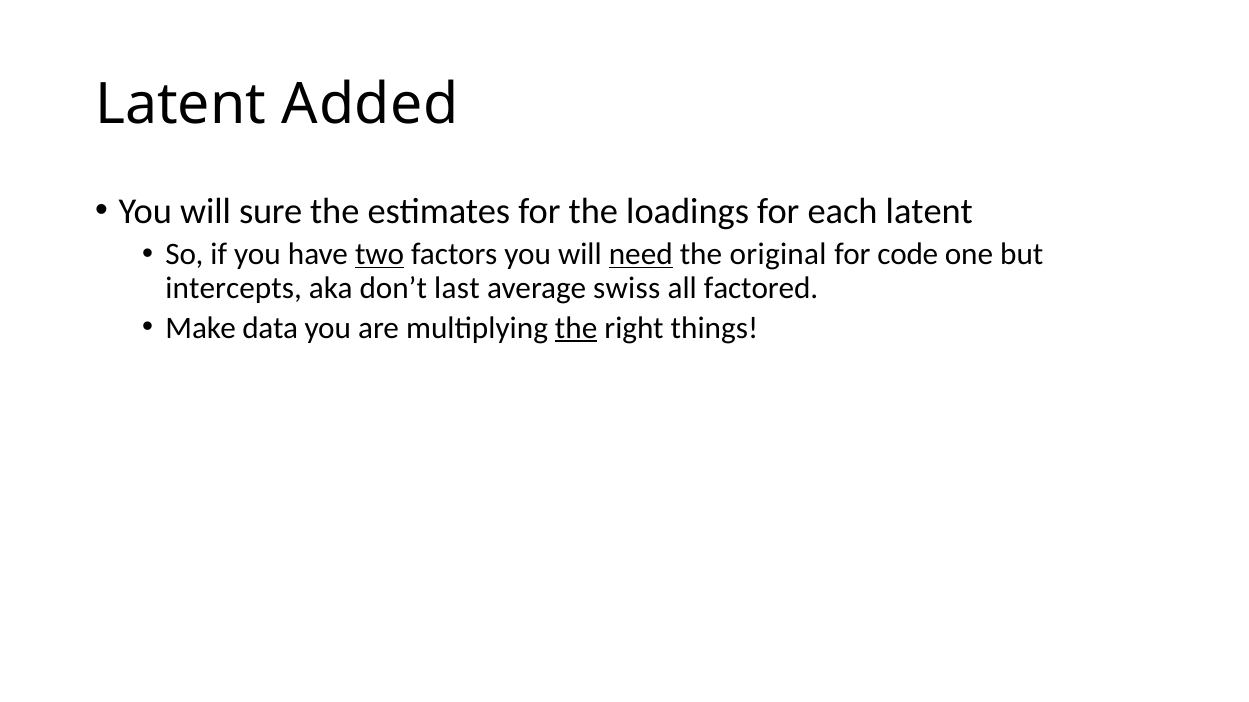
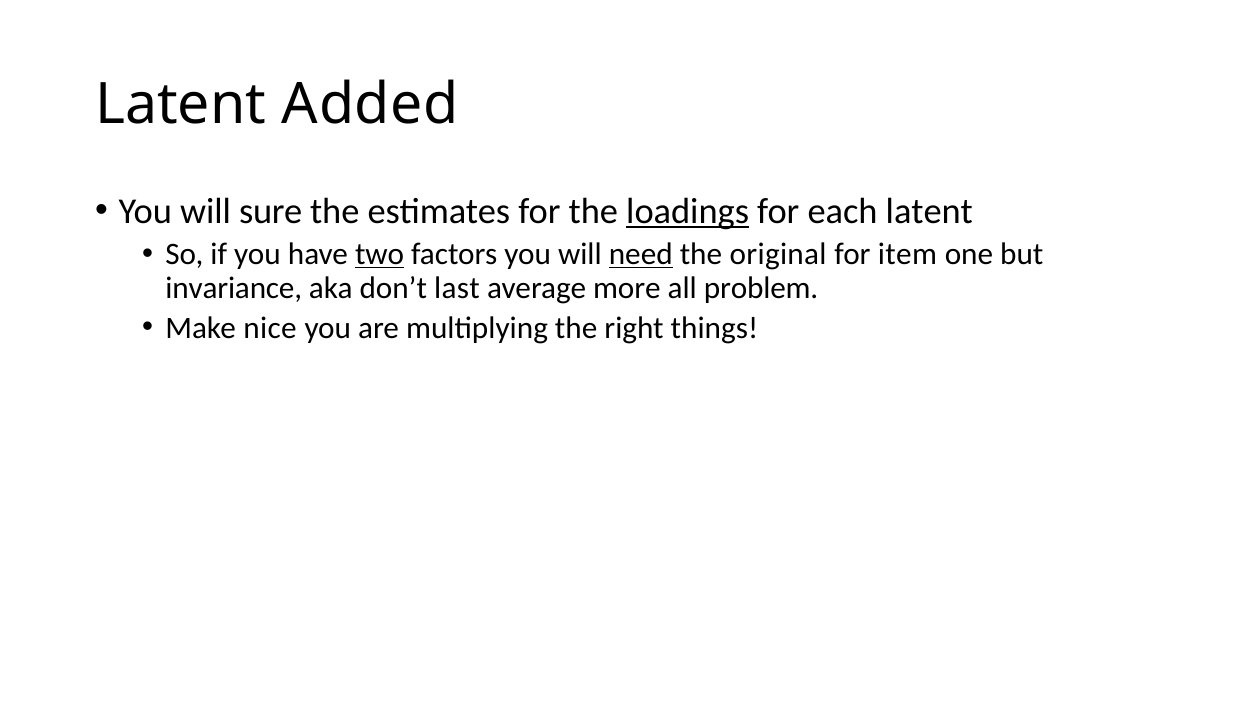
loadings underline: none -> present
code: code -> item
intercepts: intercepts -> invariance
swiss: swiss -> more
factored: factored -> problem
data: data -> nice
the at (576, 328) underline: present -> none
